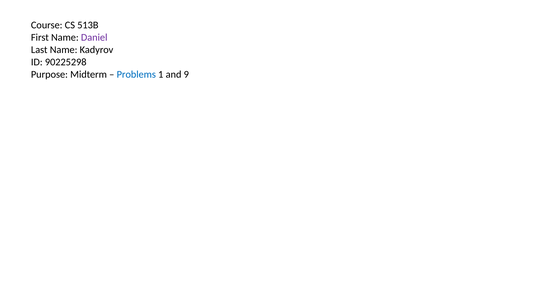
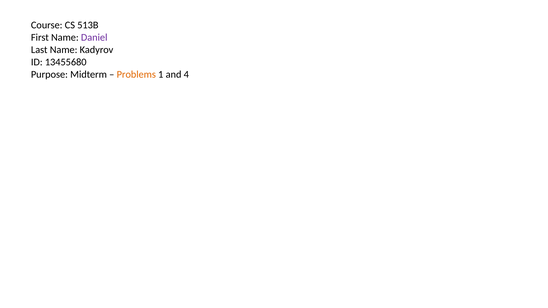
90225298: 90225298 -> 13455680
Problems colour: blue -> orange
9: 9 -> 4
